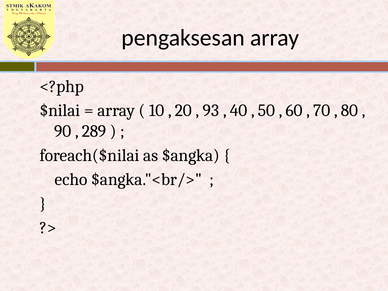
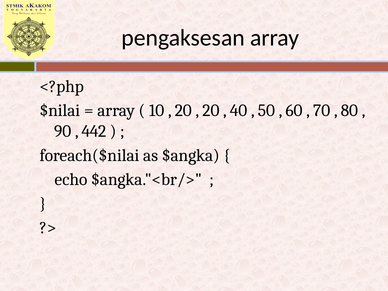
93 at (211, 110): 93 -> 20
289: 289 -> 442
